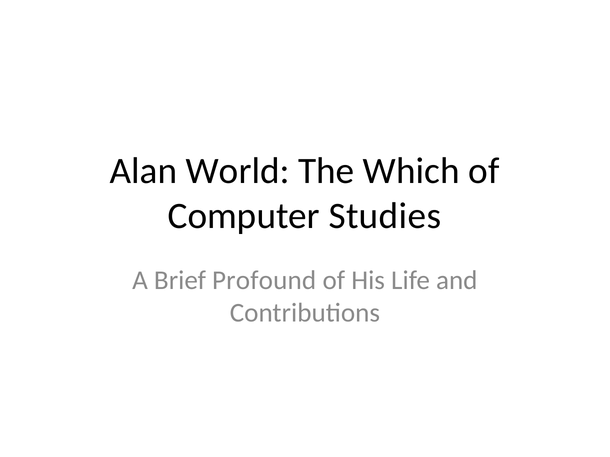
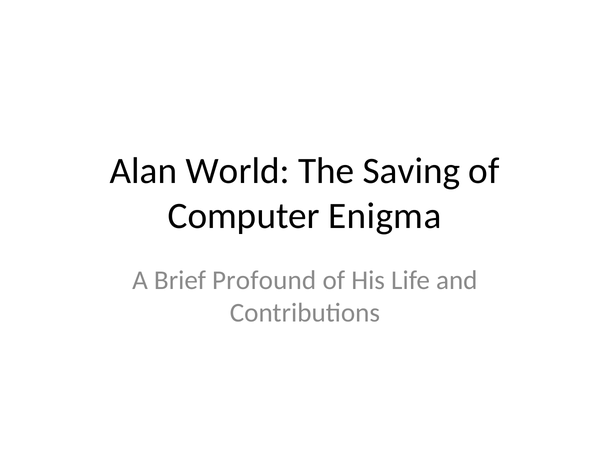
Which: Which -> Saving
Studies: Studies -> Enigma
